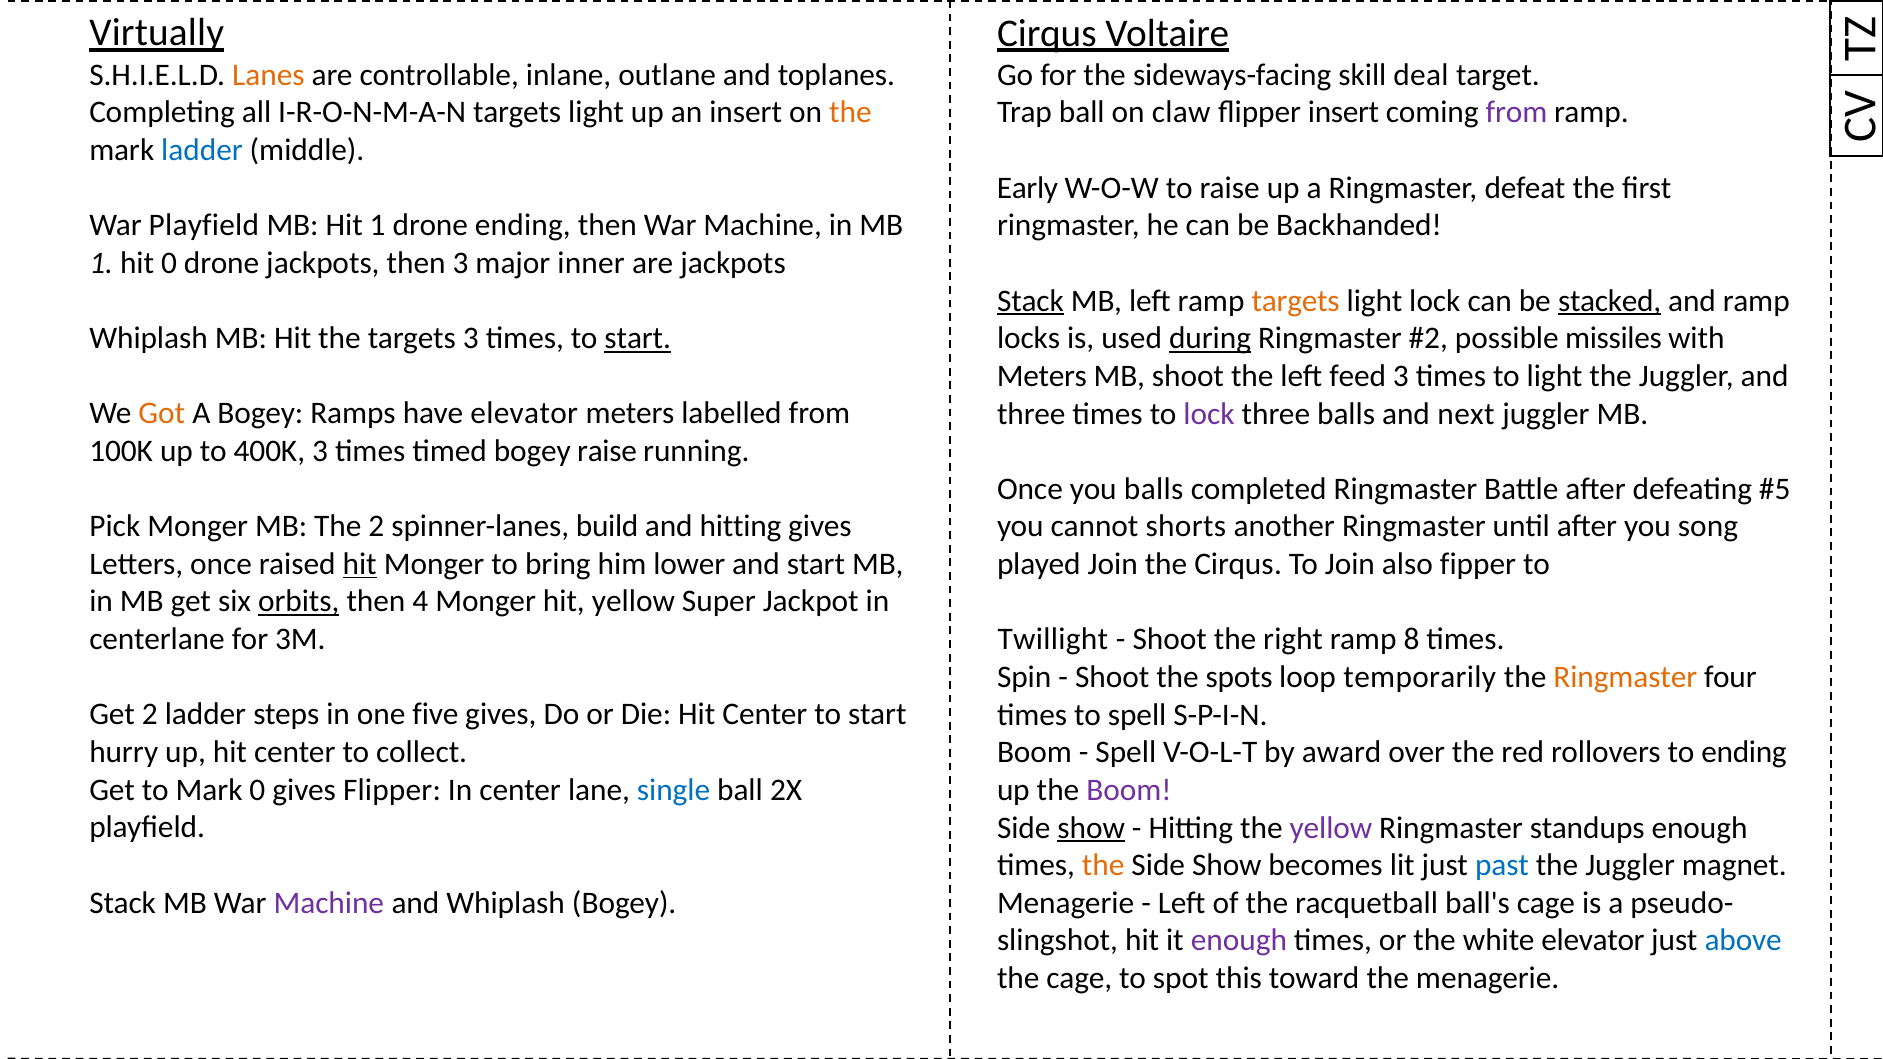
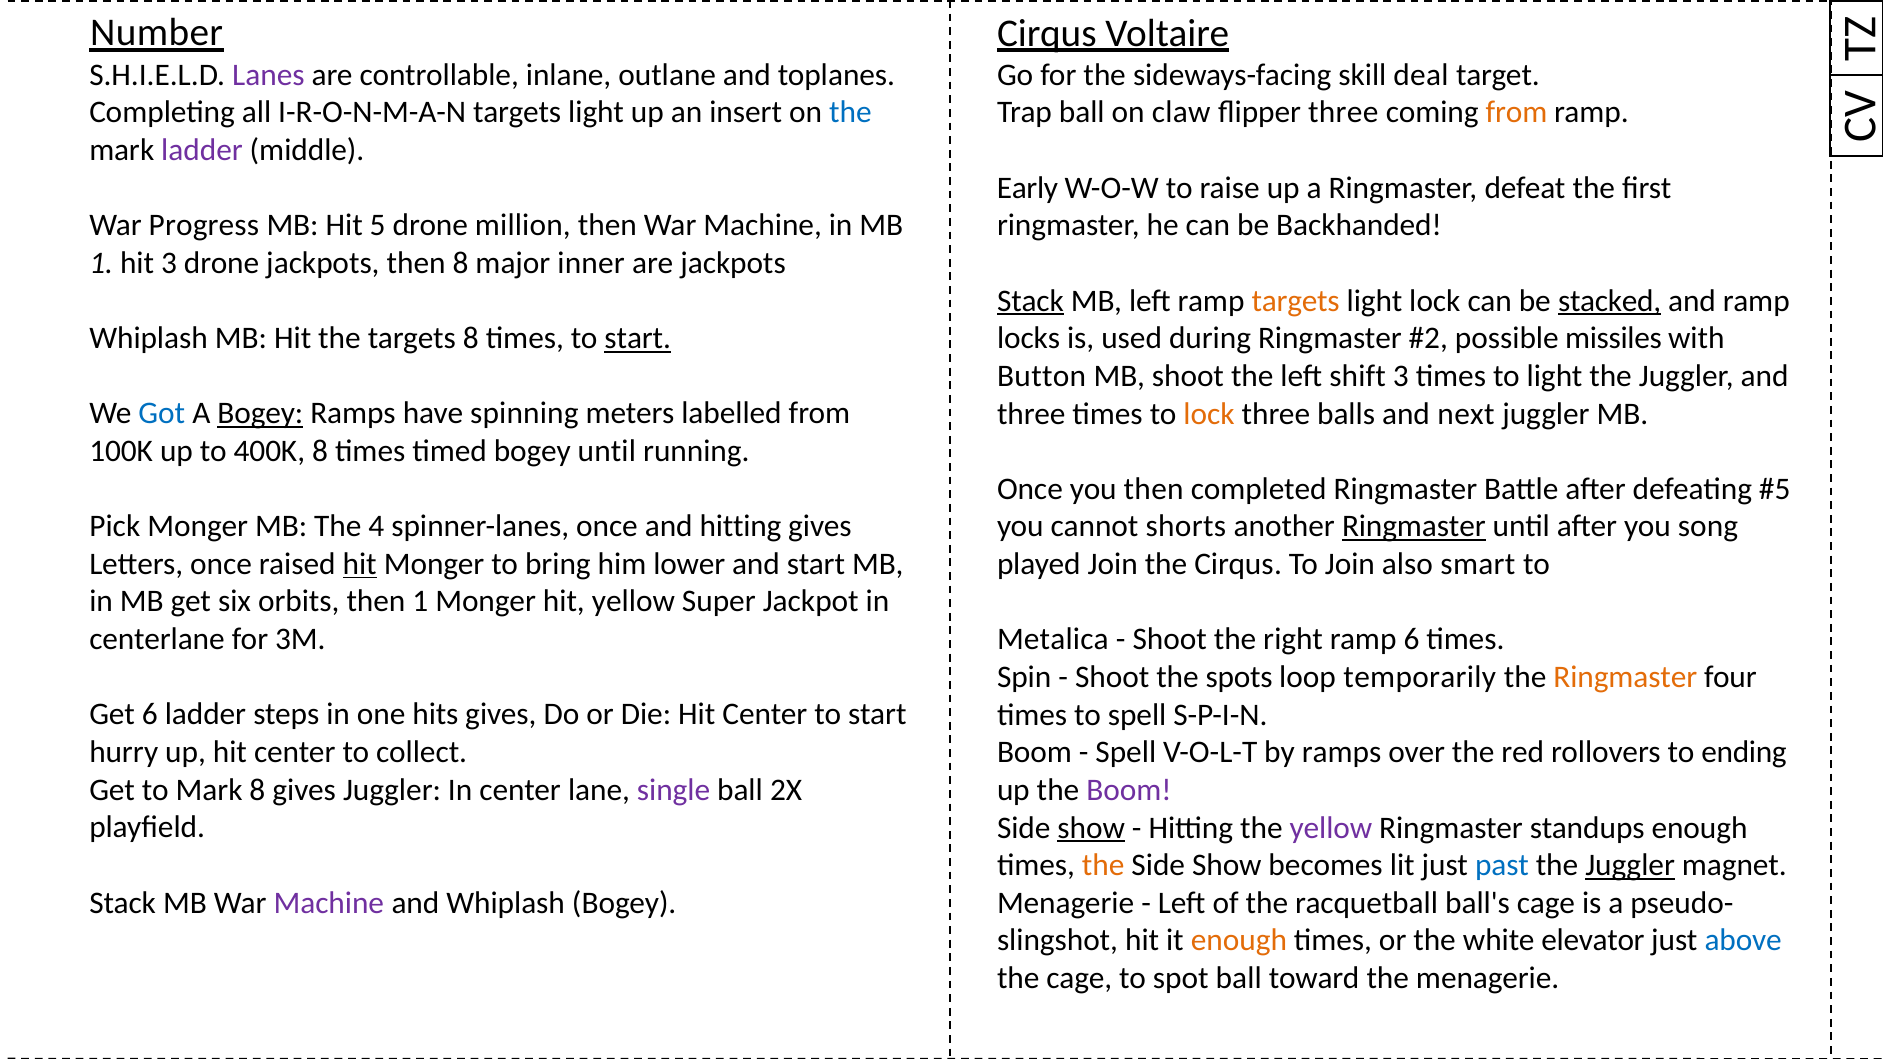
Virtually: Virtually -> Number
Lanes colour: orange -> purple
the at (850, 112) colour: orange -> blue
flipper insert: insert -> three
from at (1516, 113) colour: purple -> orange
ladder at (202, 150) colour: blue -> purple
War Playfield: Playfield -> Progress
Hit 1: 1 -> 5
drone ending: ending -> million
hit 0: 0 -> 3
then 3: 3 -> 8
targets 3: 3 -> 8
during underline: present -> none
Meters at (1042, 376): Meters -> Button
feed: feed -> shift
Got colour: orange -> blue
Bogey at (260, 414) underline: none -> present
have elevator: elevator -> spinning
lock at (1209, 414) colour: purple -> orange
400K 3: 3 -> 8
bogey raise: raise -> until
you balls: balls -> then
The 2: 2 -> 4
spinner-lanes build: build -> once
Ringmaster at (1414, 527) underline: none -> present
fipper: fipper -> smart
orbits underline: present -> none
then 4: 4 -> 1
Twillight: Twillight -> Metalica
ramp 8: 8 -> 6
Get 2: 2 -> 6
five: five -> hits
by award: award -> ramps
Mark 0: 0 -> 8
gives Flipper: Flipper -> Juggler
single colour: blue -> purple
Juggler at (1630, 865) underline: none -> present
enough at (1239, 941) colour: purple -> orange
spot this: this -> ball
